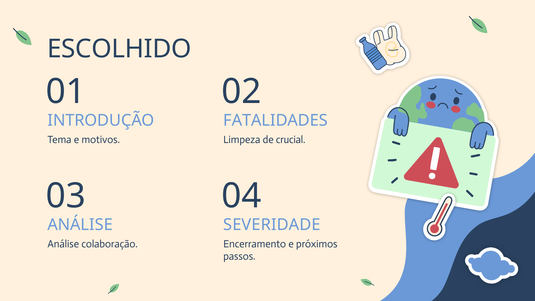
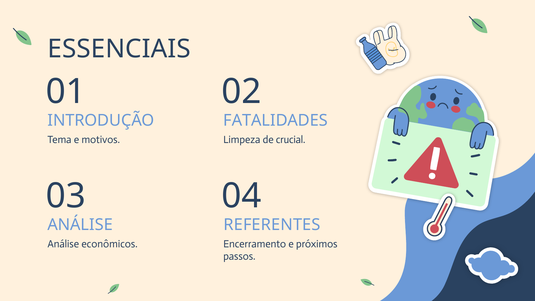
ESCOLHIDO: ESCOLHIDO -> ESSENCIAIS
SEVERIDADE: SEVERIDADE -> REFERENTES
colaboração: colaboração -> econômicos
